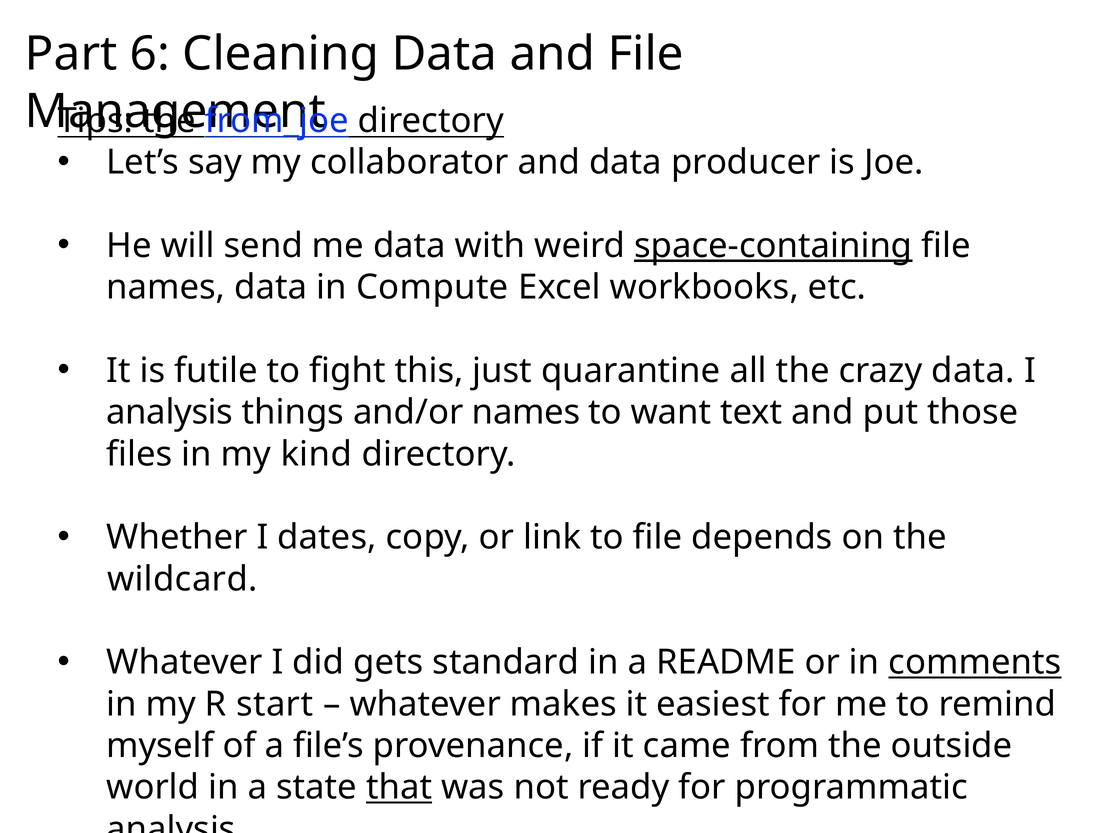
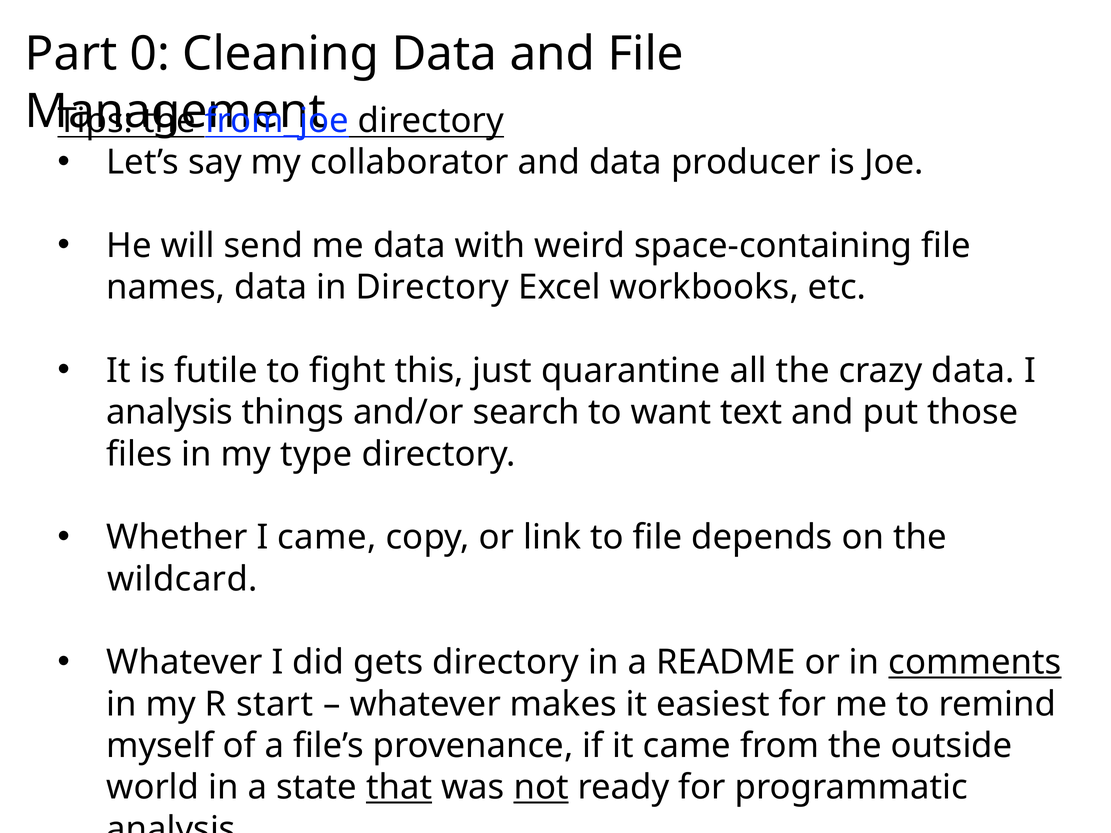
6: 6 -> 0
space-containing underline: present -> none
in Compute: Compute -> Directory
and/or names: names -> search
kind: kind -> type
I dates: dates -> came
gets standard: standard -> directory
not underline: none -> present
